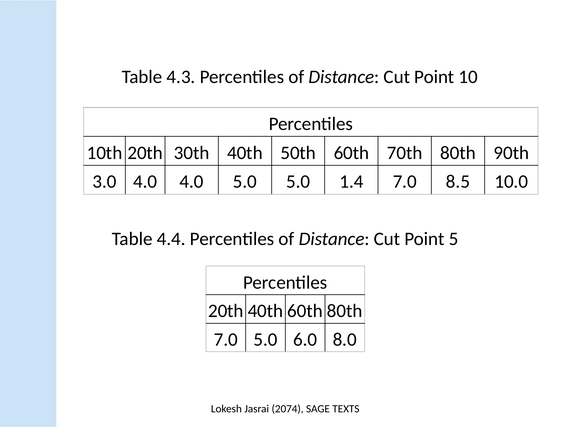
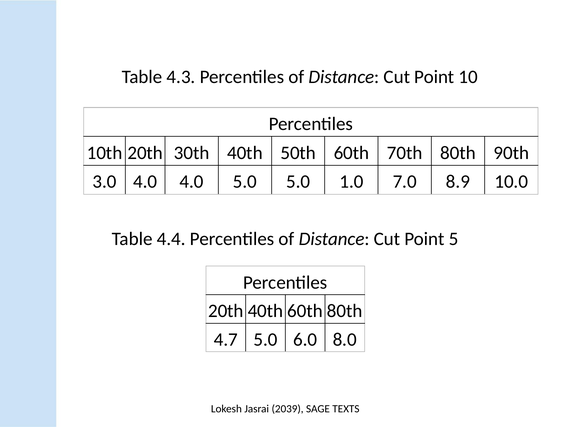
1.4: 1.4 -> 1.0
8.5: 8.5 -> 8.9
7.0 at (226, 340): 7.0 -> 4.7
2074: 2074 -> 2039
